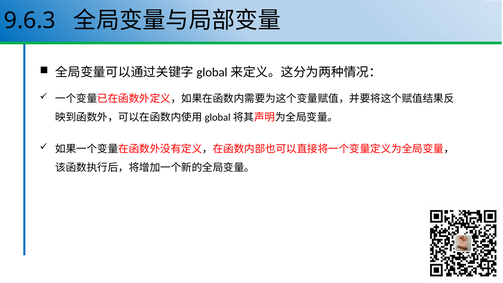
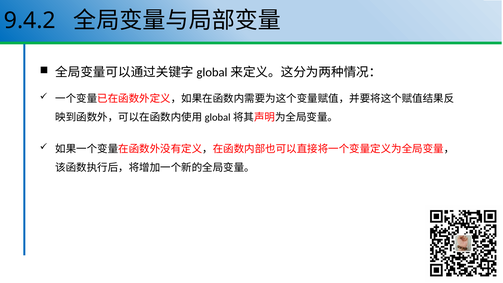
9.6.3: 9.6.3 -> 9.4.2
